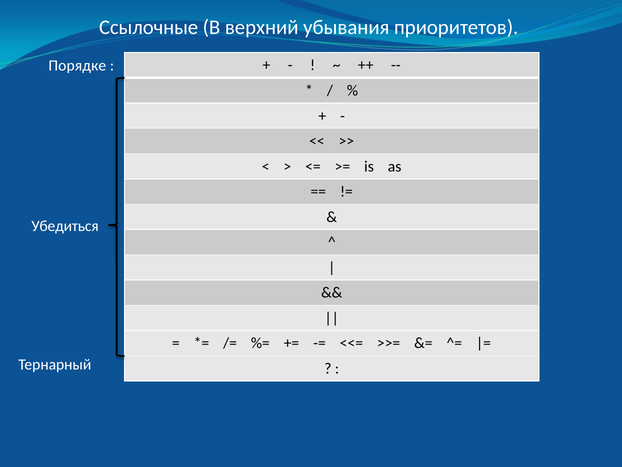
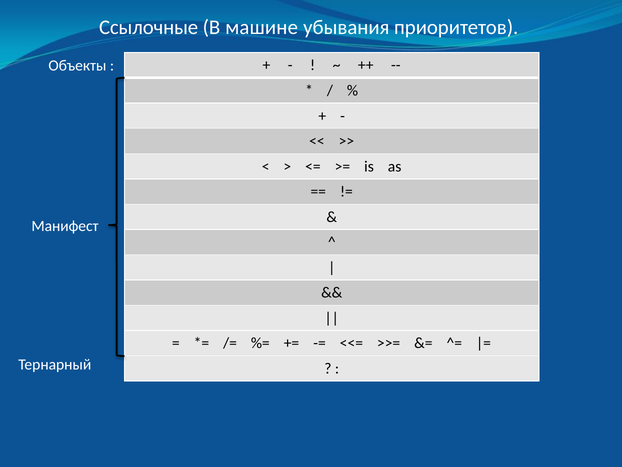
верхний: верхний -> машине
Порядке: Порядке -> Объекты
Убедиться: Убедиться -> Манифест
